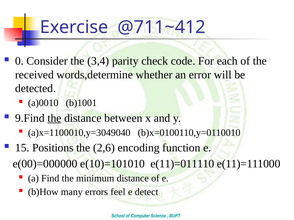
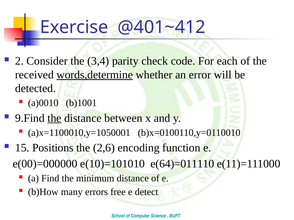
@711~412: @711~412 -> @401~412
0: 0 -> 2
words,determine underline: none -> present
a)x=1100010,y=3049040: a)x=1100010,y=3049040 -> a)x=1100010,y=1050001
e(11)=011110: e(11)=011110 -> e(64)=011110
feel: feel -> free
